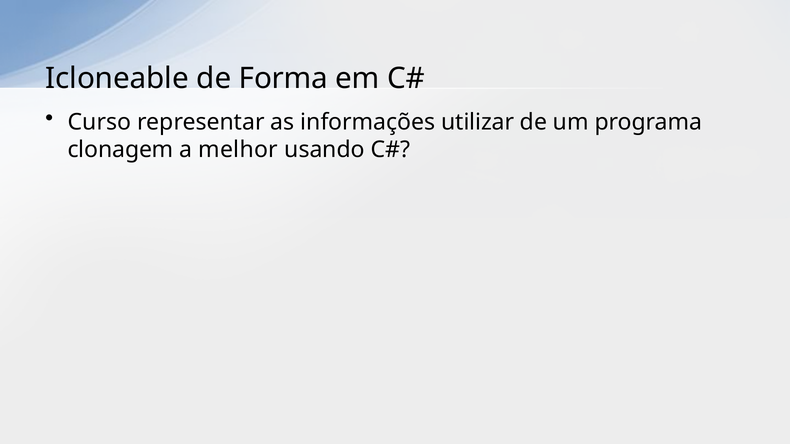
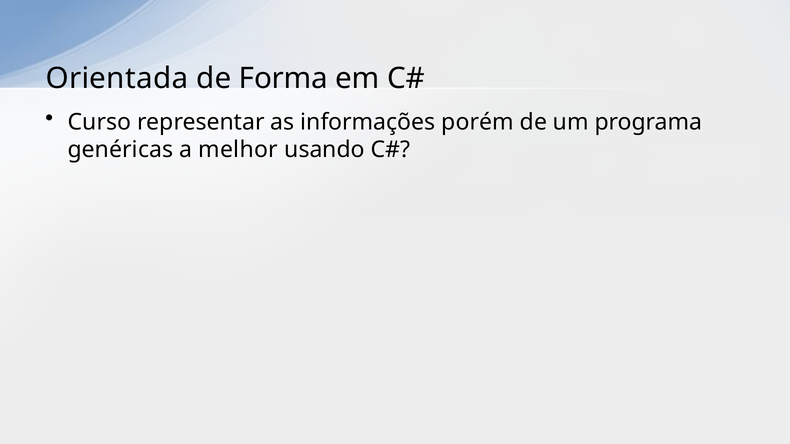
Icloneable: Icloneable -> Orientada
utilizar: utilizar -> porém
clonagem: clonagem -> genéricas
